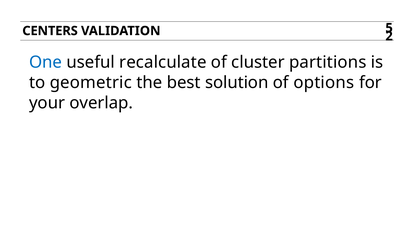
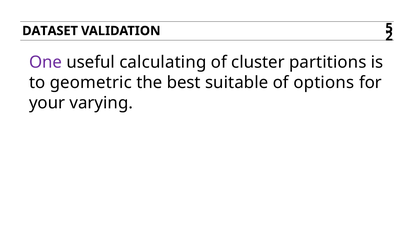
CENTERS: CENTERS -> DATASET
One colour: blue -> purple
recalculate: recalculate -> calculating
solution: solution -> suitable
overlap: overlap -> varying
